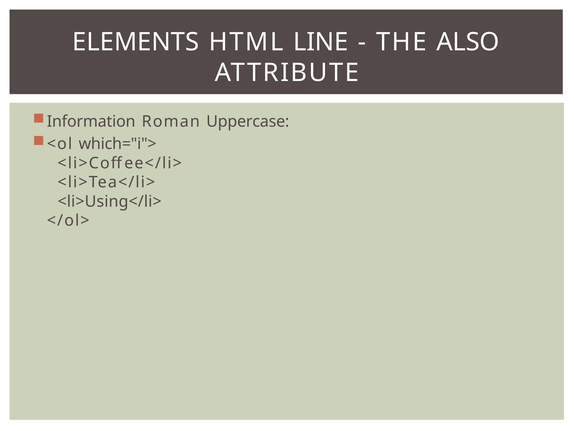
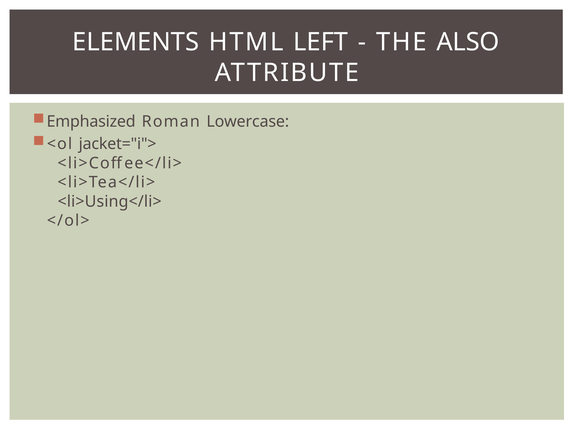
LINE: LINE -> LEFT
Information: Information -> Emphasized
Uppercase: Uppercase -> Lowercase
which="i">: which="i"> -> jacket="i">
